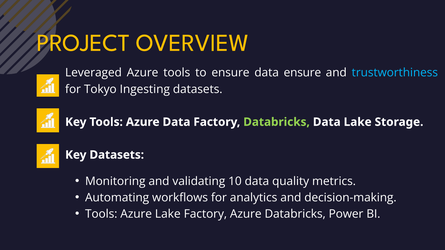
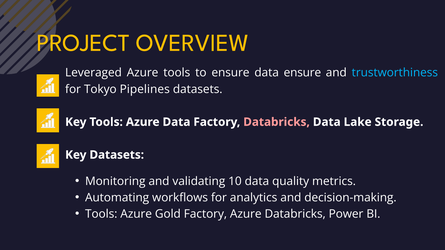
Ingesting: Ingesting -> Pipelines
Databricks at (277, 122) colour: light green -> pink
Azure Lake: Lake -> Gold
